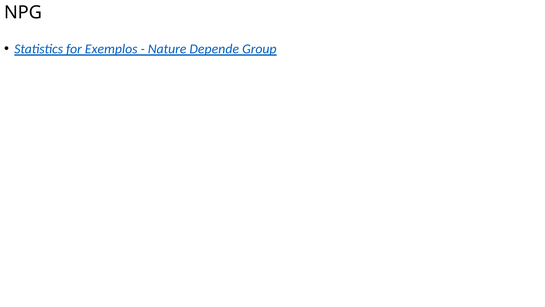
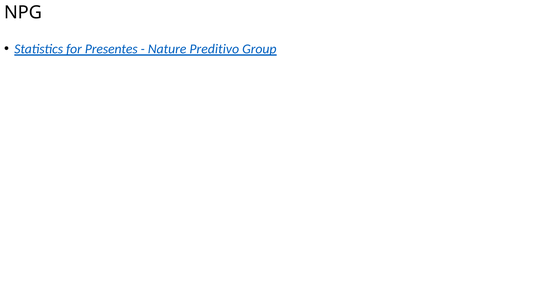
Exemplos: Exemplos -> Presentes
Depende: Depende -> Preditivo
